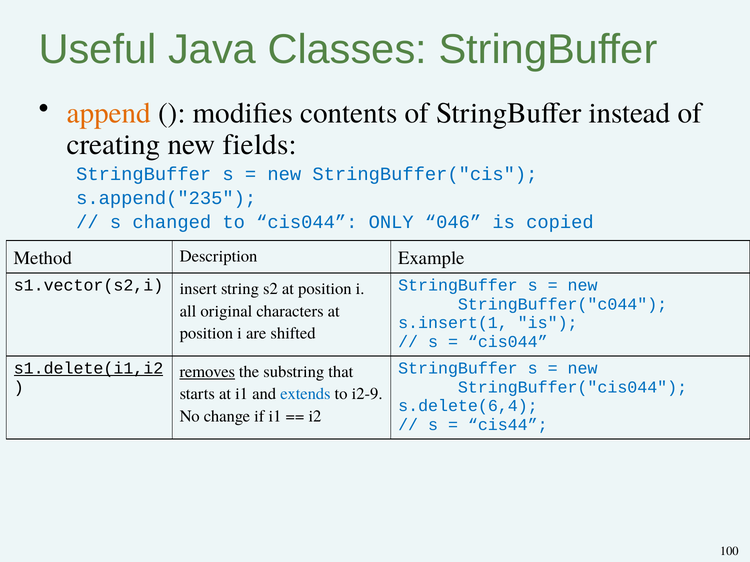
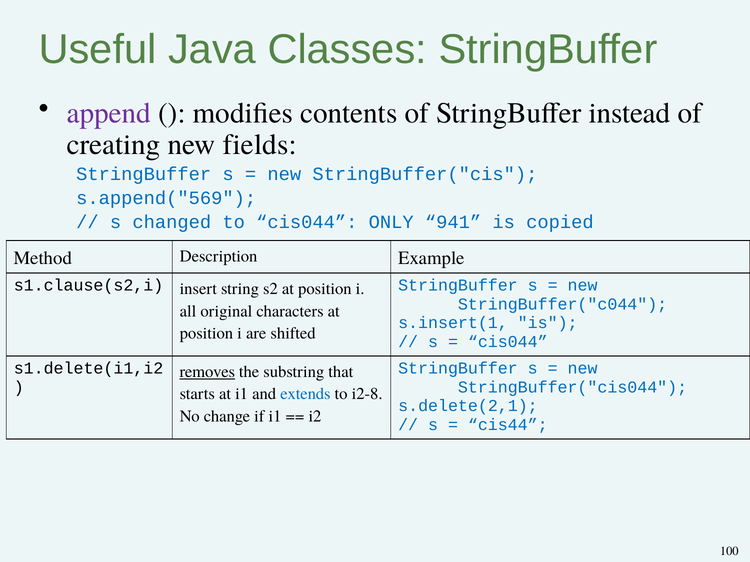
append colour: orange -> purple
s.append("235: s.append("235 -> s.append("569
046: 046 -> 941
s1.vector(s2,i: s1.vector(s2,i -> s1.clause(s2,i
s1.delete(i1,i2 underline: present -> none
i2-9: i2-9 -> i2-8
s.delete(6,4: s.delete(6,4 -> s.delete(2,1
